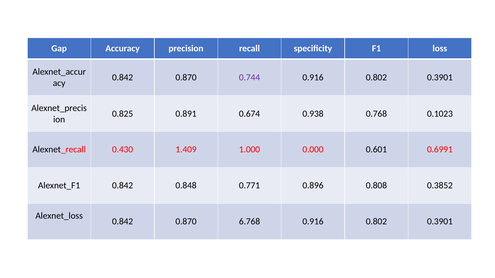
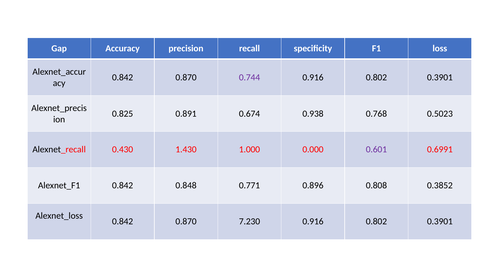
0.1023: 0.1023 -> 0.5023
1.409: 1.409 -> 1.430
0.601 colour: black -> purple
6.768: 6.768 -> 7.230
